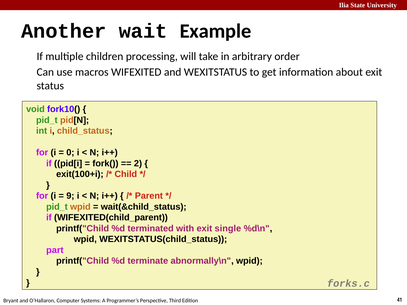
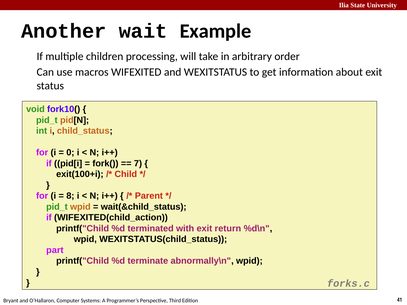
2: 2 -> 7
9: 9 -> 8
WIFEXITED(child_parent: WIFEXITED(child_parent -> WIFEXITED(child_action
single: single -> return
